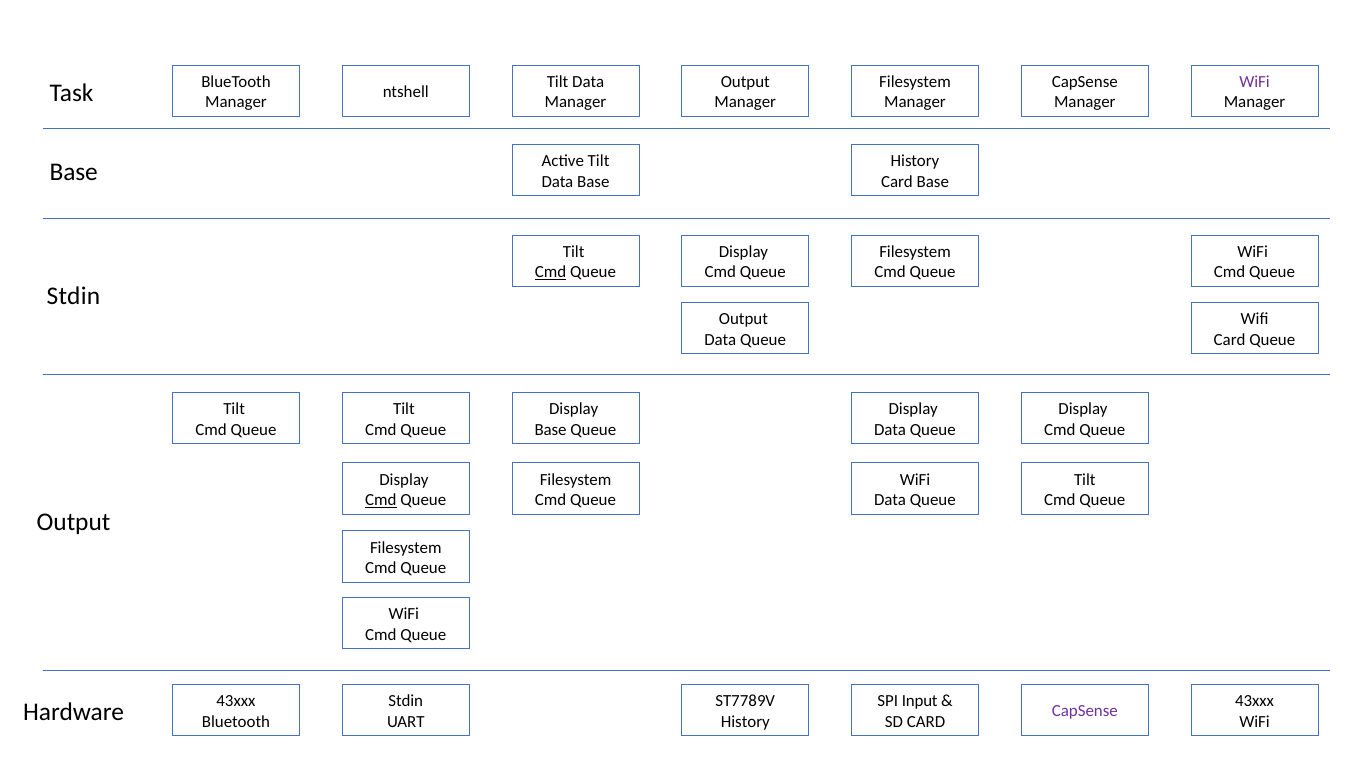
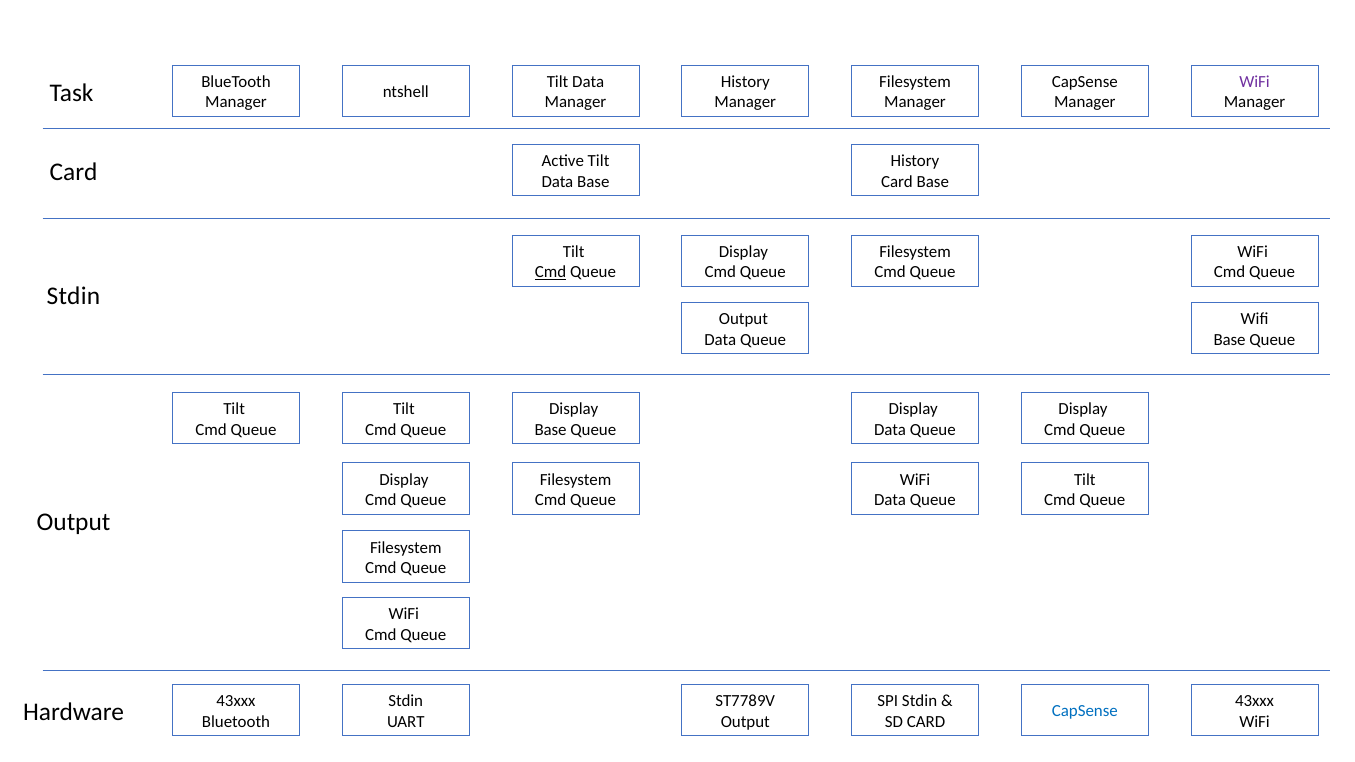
Output at (745, 82): Output -> History
Base at (74, 172): Base -> Card
Card at (1230, 340): Card -> Base
Cmd at (381, 500) underline: present -> none
SPI Input: Input -> Stdin
CapSense at (1085, 712) colour: purple -> blue
History at (745, 722): History -> Output
